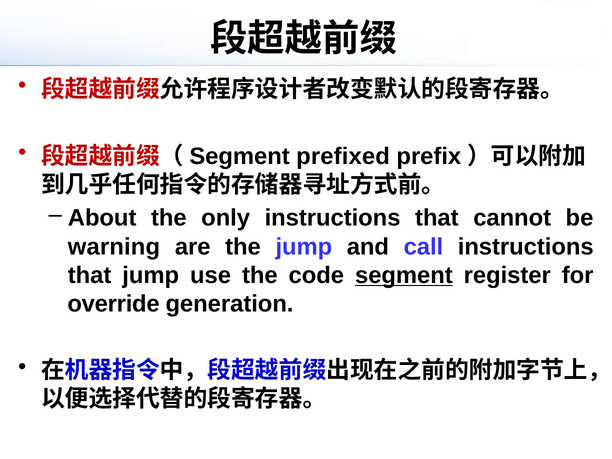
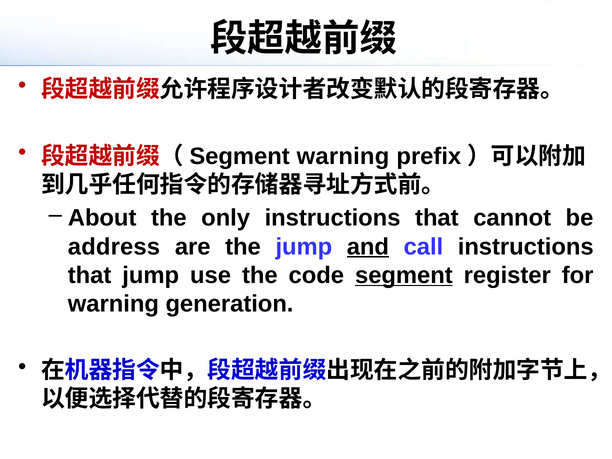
Segment prefixed: prefixed -> warning
warning: warning -> address
and underline: none -> present
override at (114, 304): override -> warning
